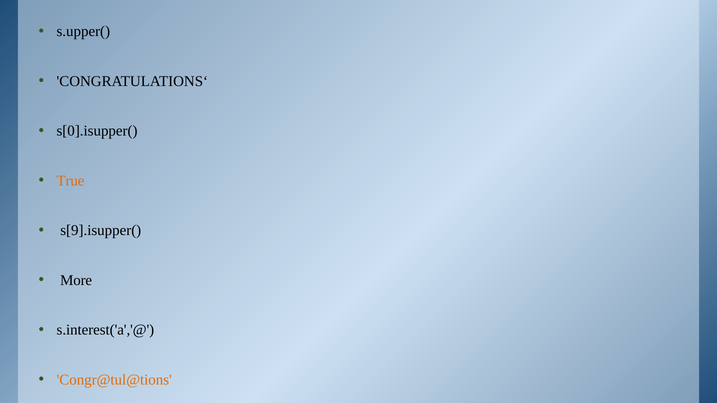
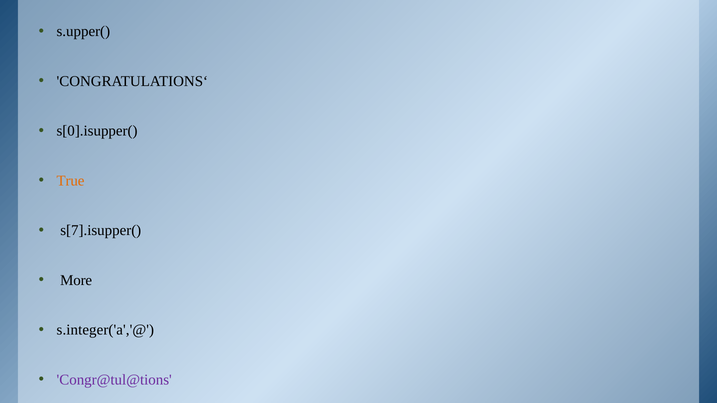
s[9].isupper(: s[9].isupper( -> s[7].isupper(
s.interest('a','@: s.interest('a','@ -> s.integer('a','@
Congr@tul@tions colour: orange -> purple
